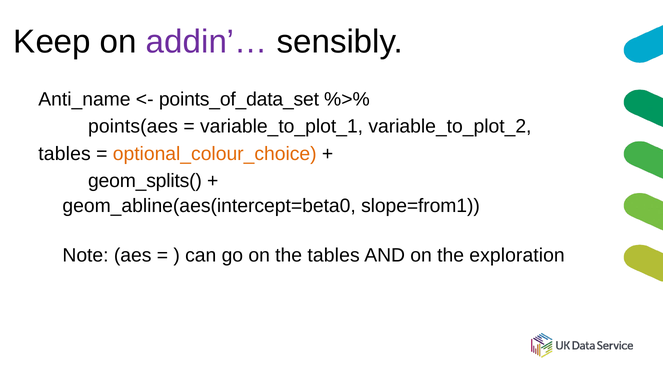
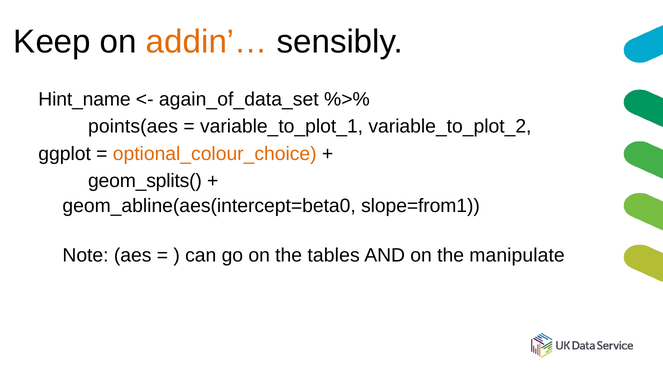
addin’… colour: purple -> orange
Anti_name: Anti_name -> Hint_name
points_of_data_set: points_of_data_set -> again_of_data_set
tables at (65, 154): tables -> ggplot
exploration: exploration -> manipulate
